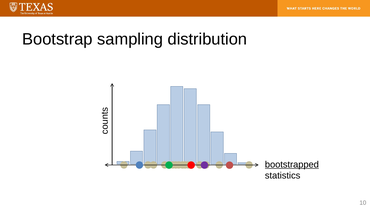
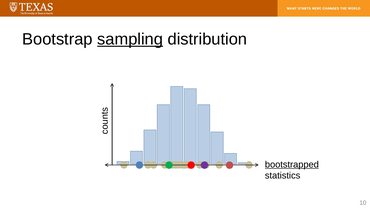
sampling underline: none -> present
